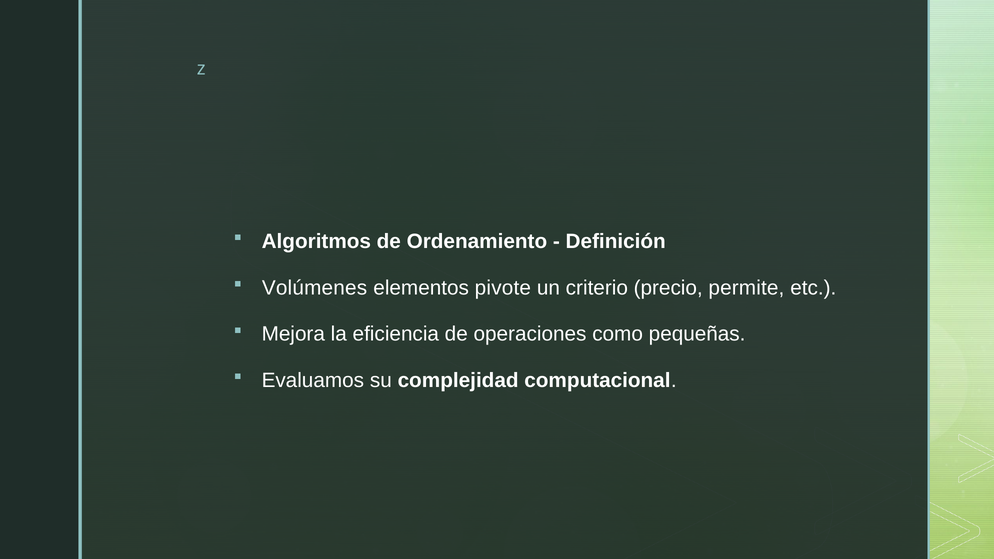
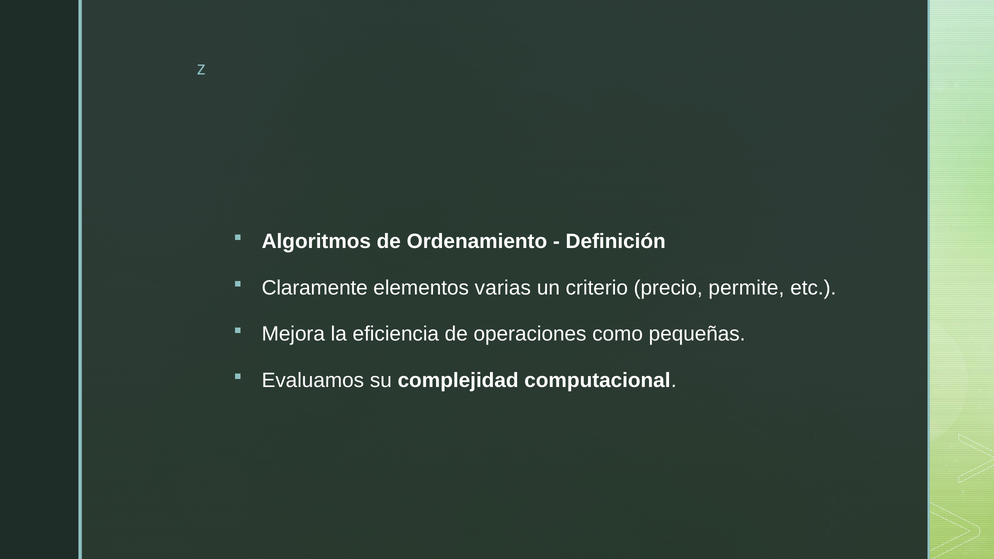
Volúmenes: Volúmenes -> Claramente
pivote: pivote -> varias
